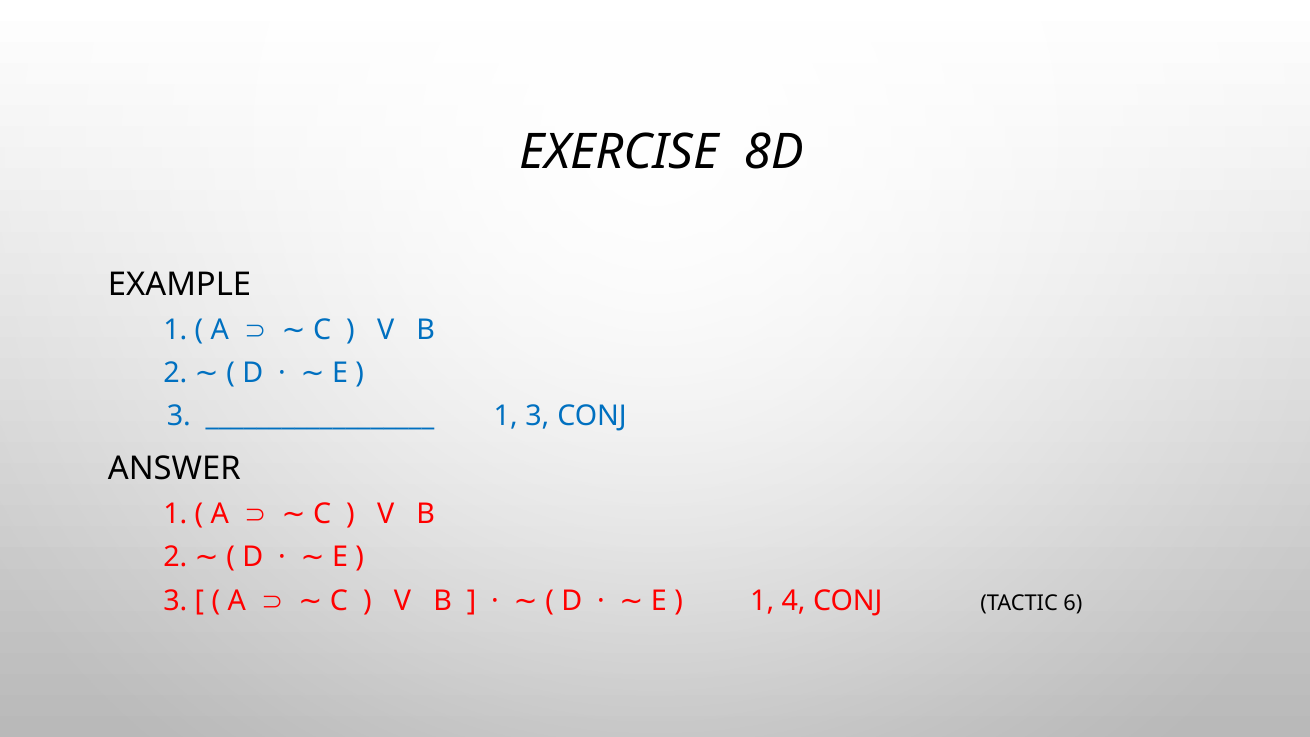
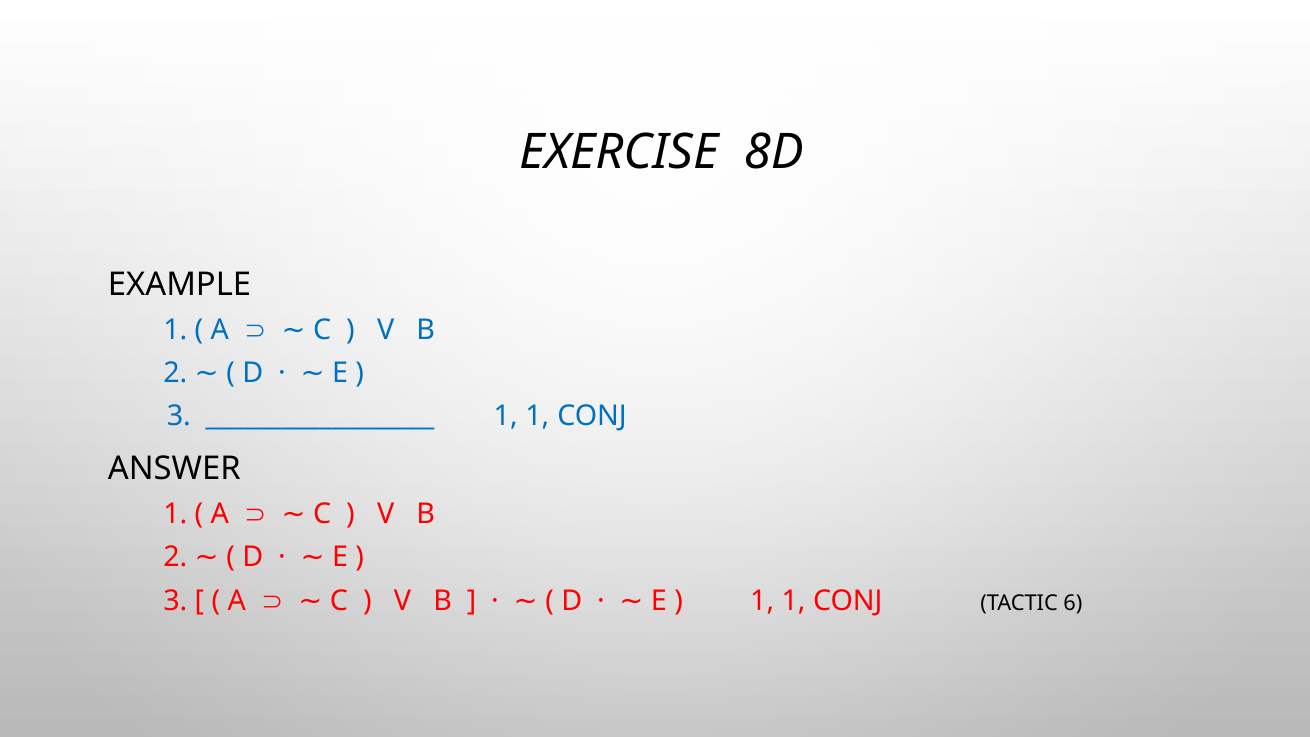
3 at (537, 416): 3 -> 1
4 at (794, 601): 4 -> 1
